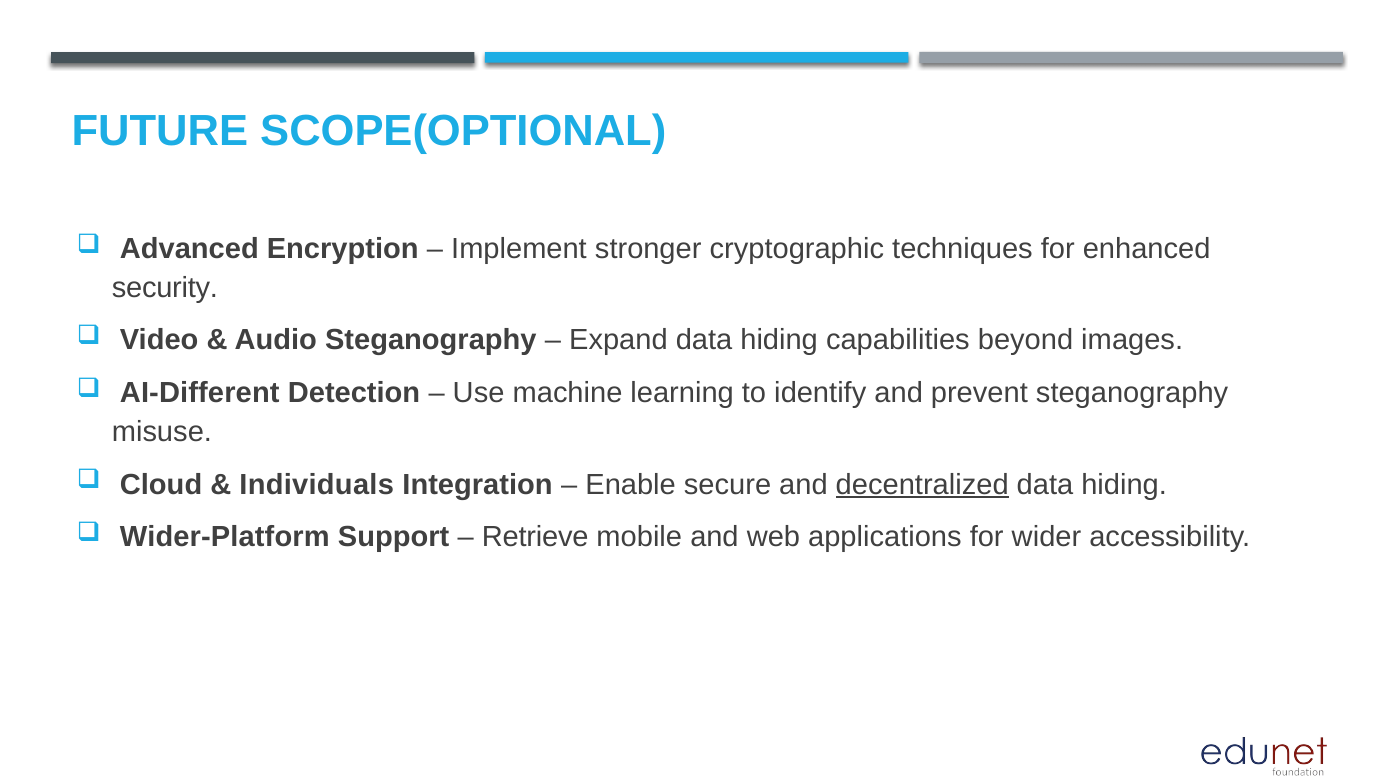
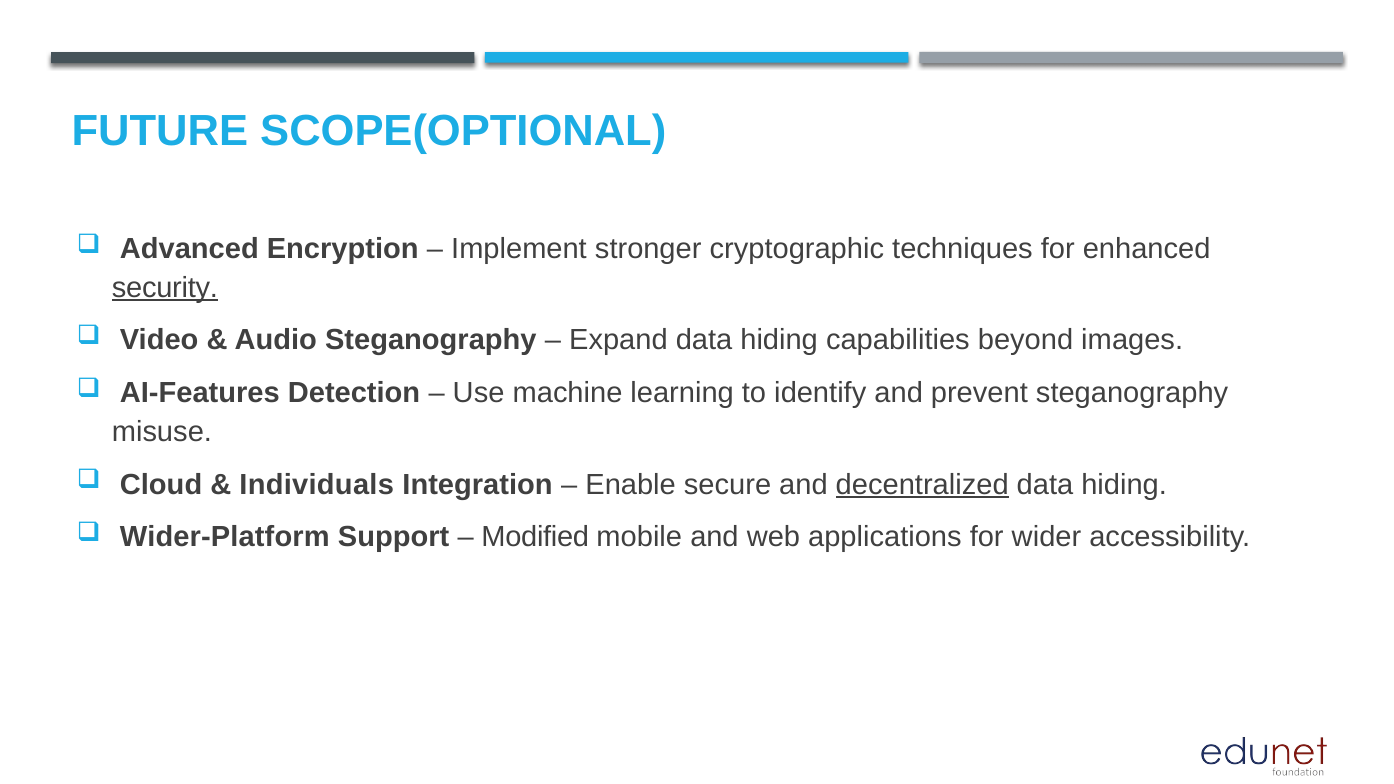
security underline: none -> present
AI-Different: AI-Different -> AI-Features
Retrieve: Retrieve -> Modified
